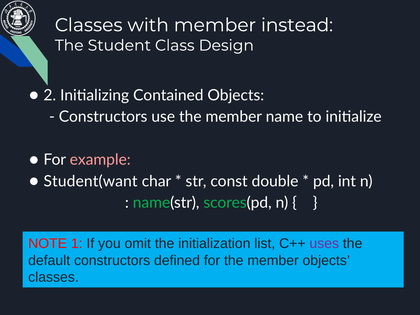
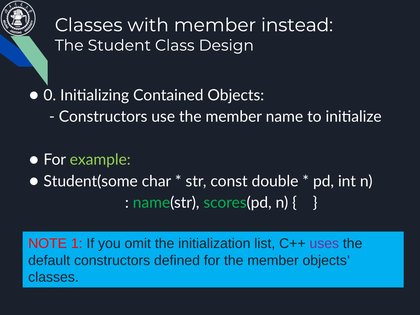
2: 2 -> 0
example colour: pink -> light green
Student(want: Student(want -> Student(some
